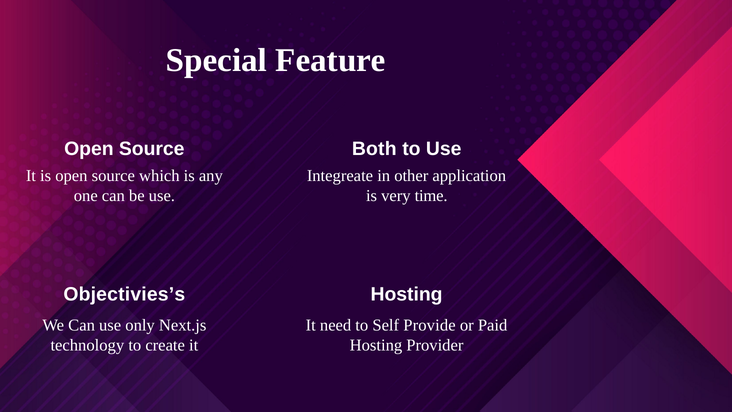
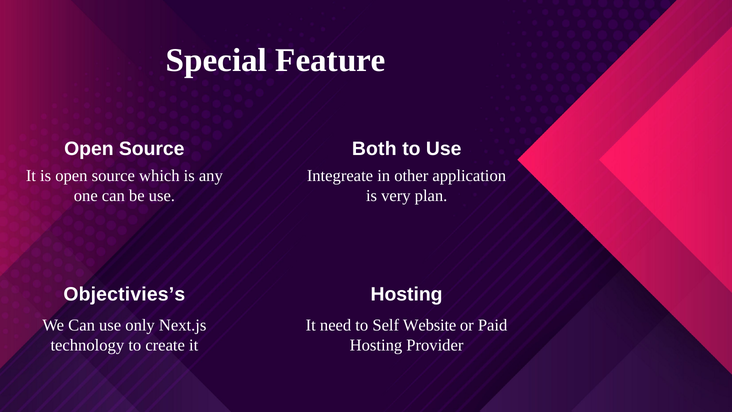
time: time -> plan
Provide: Provide -> Website
